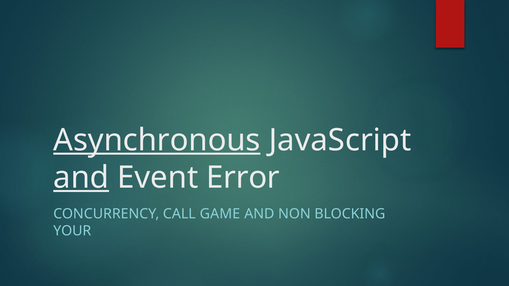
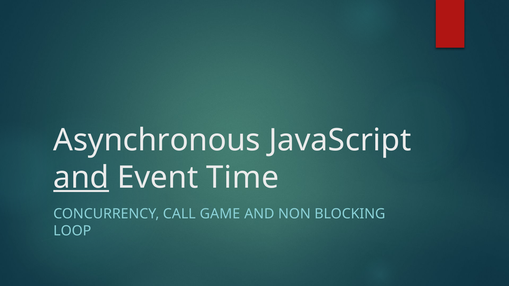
Asynchronous underline: present -> none
Error: Error -> Time
YOUR: YOUR -> LOOP
